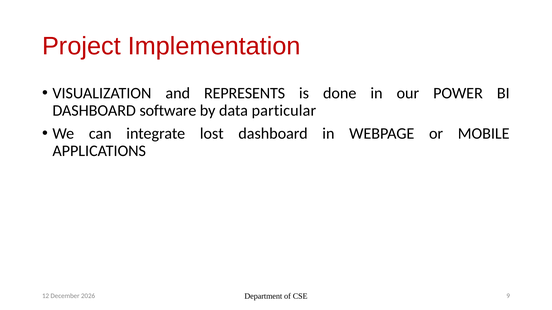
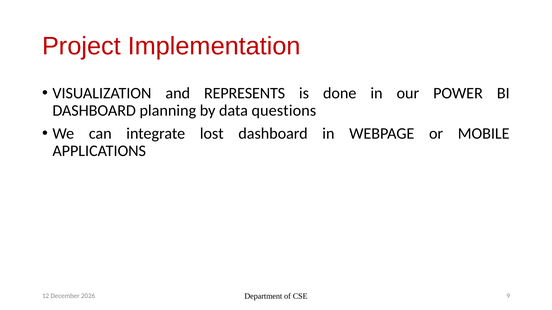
software: software -> planning
particular: particular -> questions
